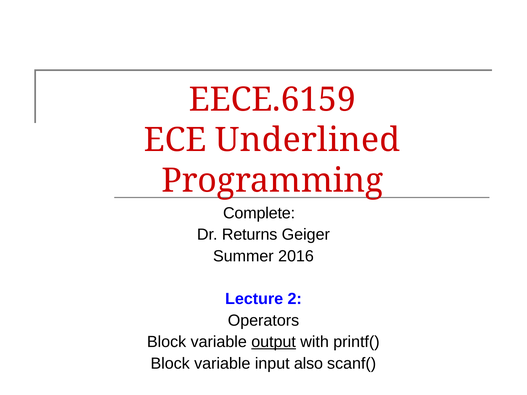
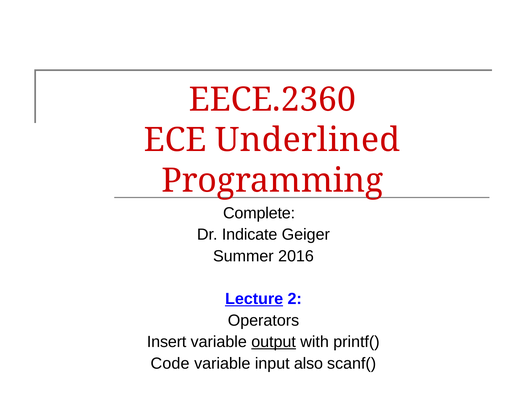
EECE.6159: EECE.6159 -> EECE.2360
Returns: Returns -> Indicate
Lecture underline: none -> present
Block at (167, 342): Block -> Insert
Block at (170, 364): Block -> Code
